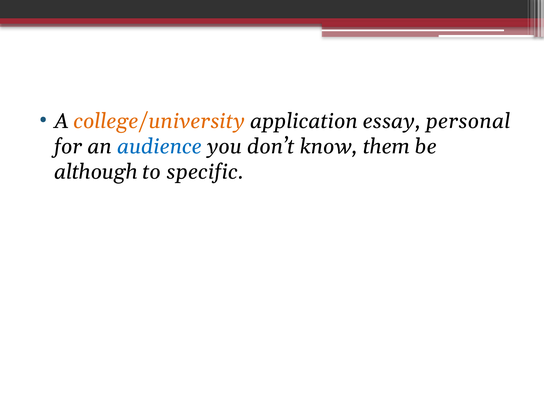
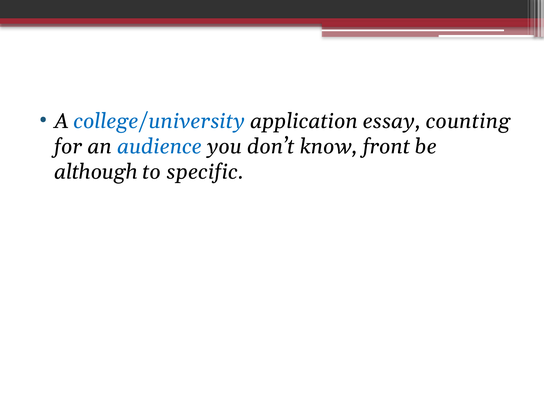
college/university colour: orange -> blue
personal: personal -> counting
them: them -> front
